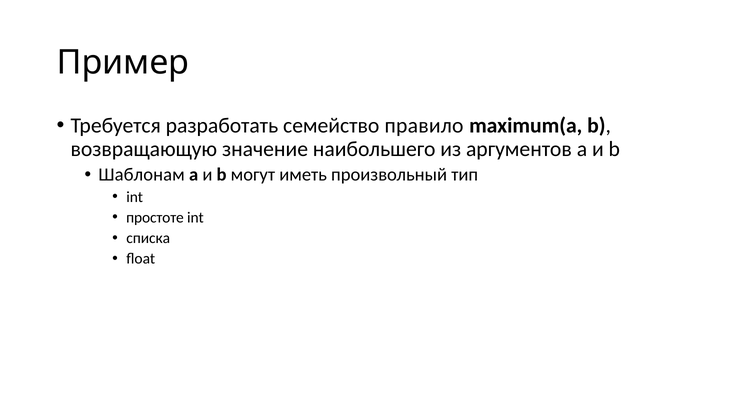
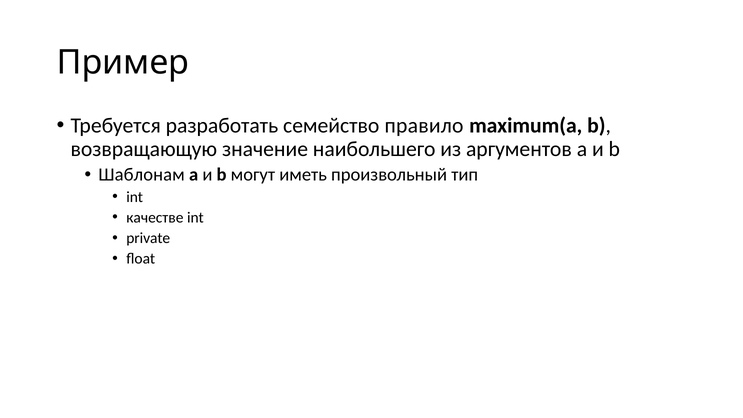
простоте: простоте -> качестве
списка: списка -> private
